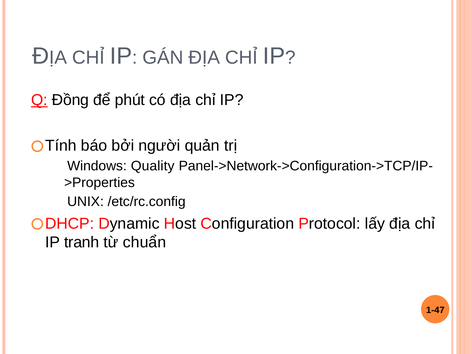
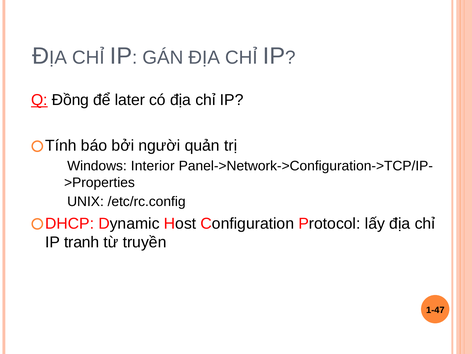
phút: phút -> later
Quality: Quality -> Interior
chuẩn: chuẩn -> truyền
